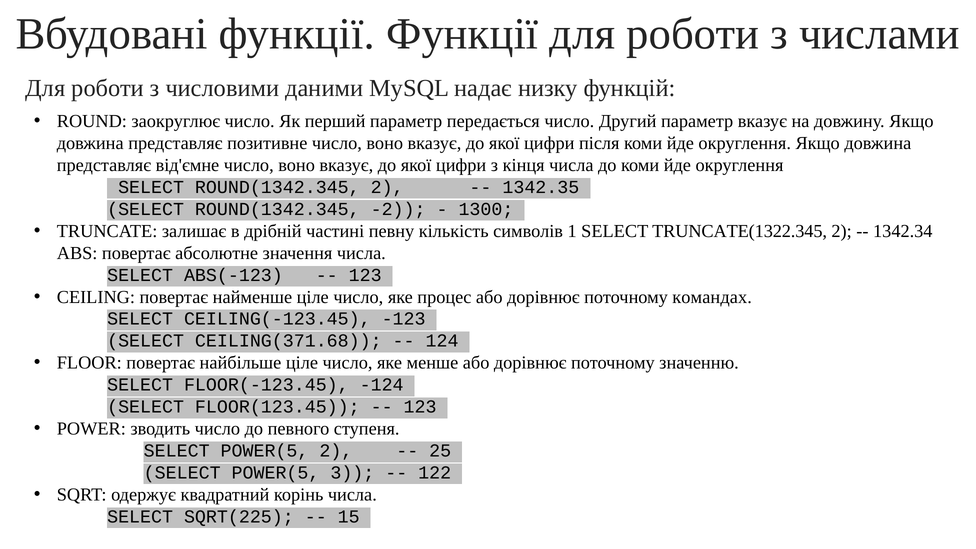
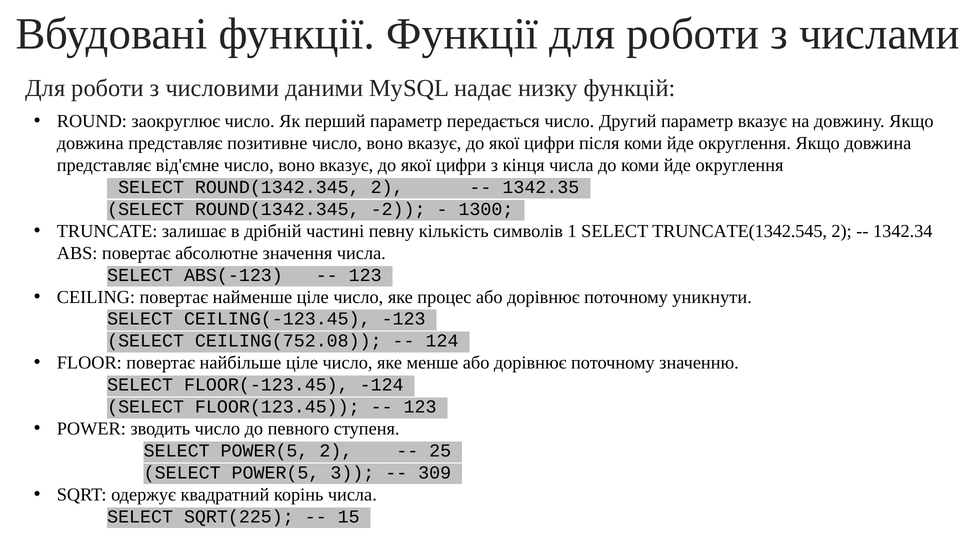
TRUNCATE(1322.345: TRUNCATE(1322.345 -> TRUNCATE(1342.545
командах: командах -> уникнути
CEILING(371.68: CEILING(371.68 -> CEILING(752.08
122: 122 -> 309
